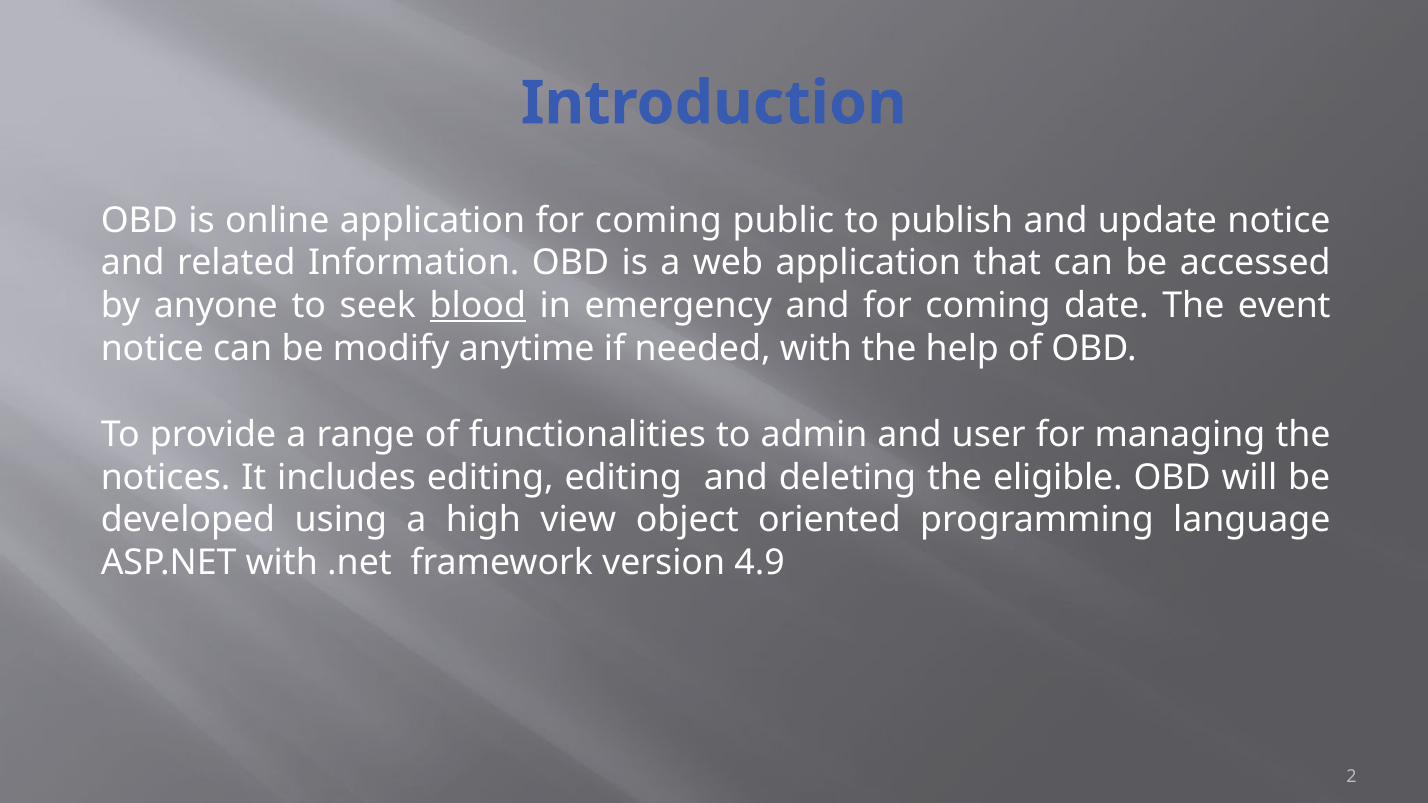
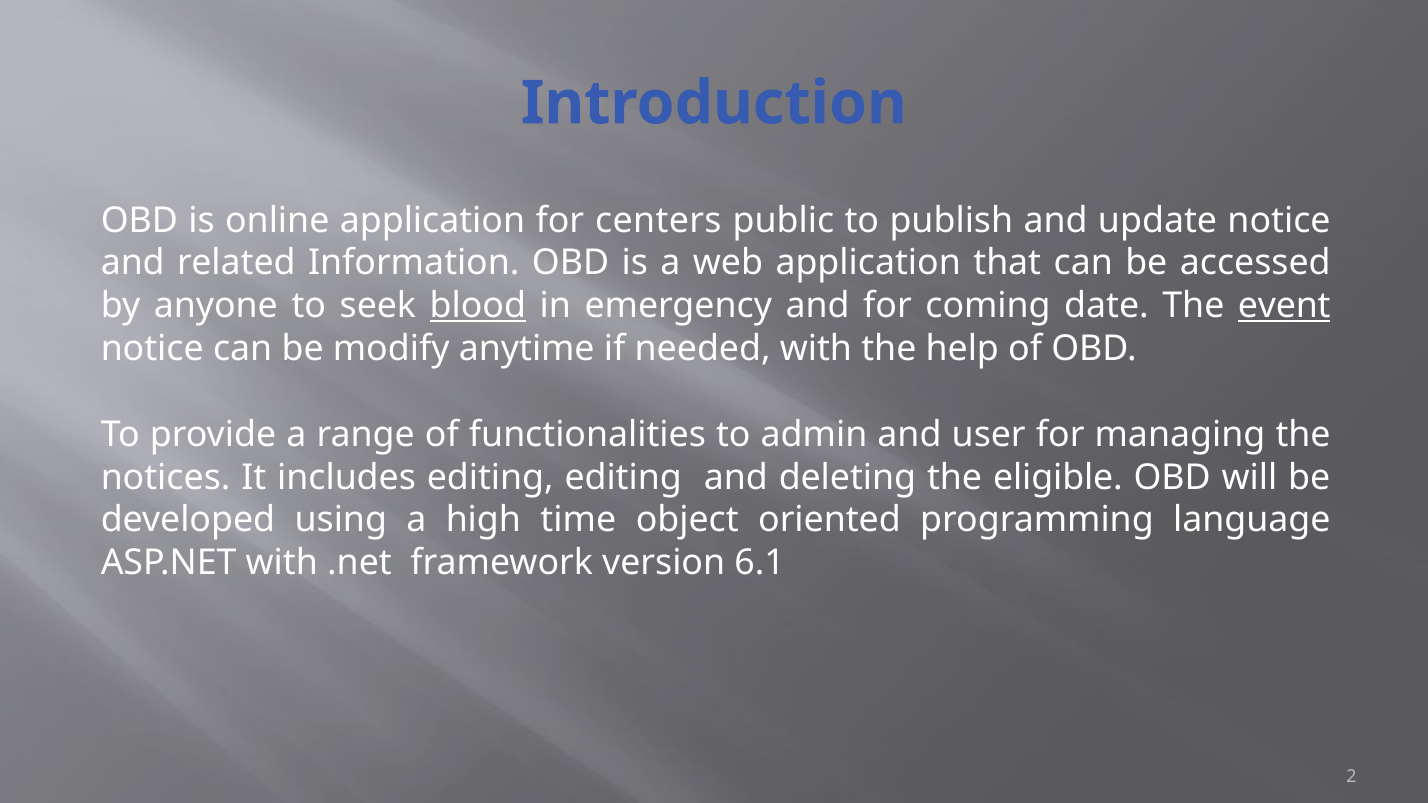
application for coming: coming -> centers
event underline: none -> present
view: view -> time
4.9: 4.9 -> 6.1
